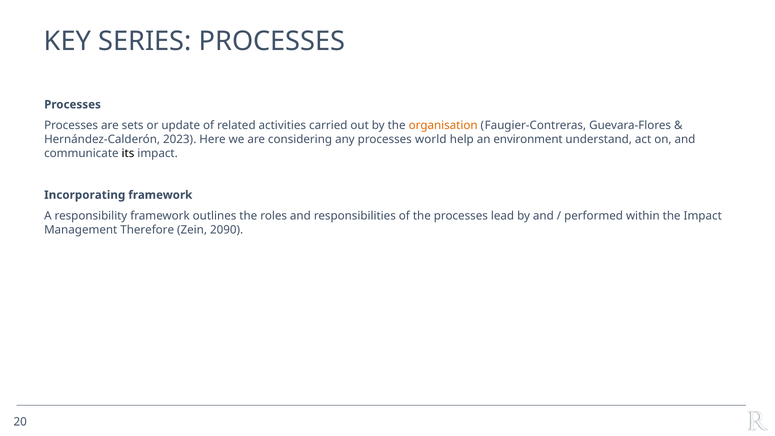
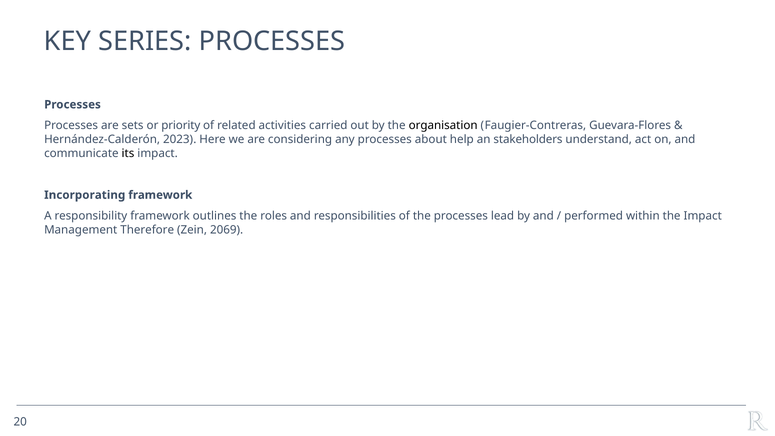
update: update -> priority
organisation colour: orange -> black
world: world -> about
environment: environment -> stakeholders
2090: 2090 -> 2069
